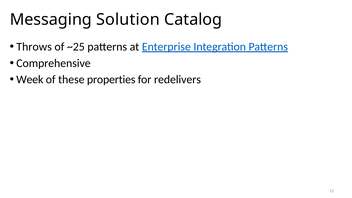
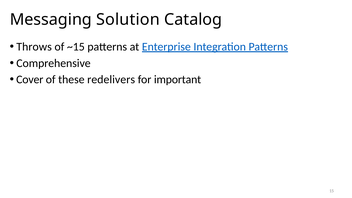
~25: ~25 -> ~15
Week: Week -> Cover
properties: properties -> redelivers
redelivers: redelivers -> important
